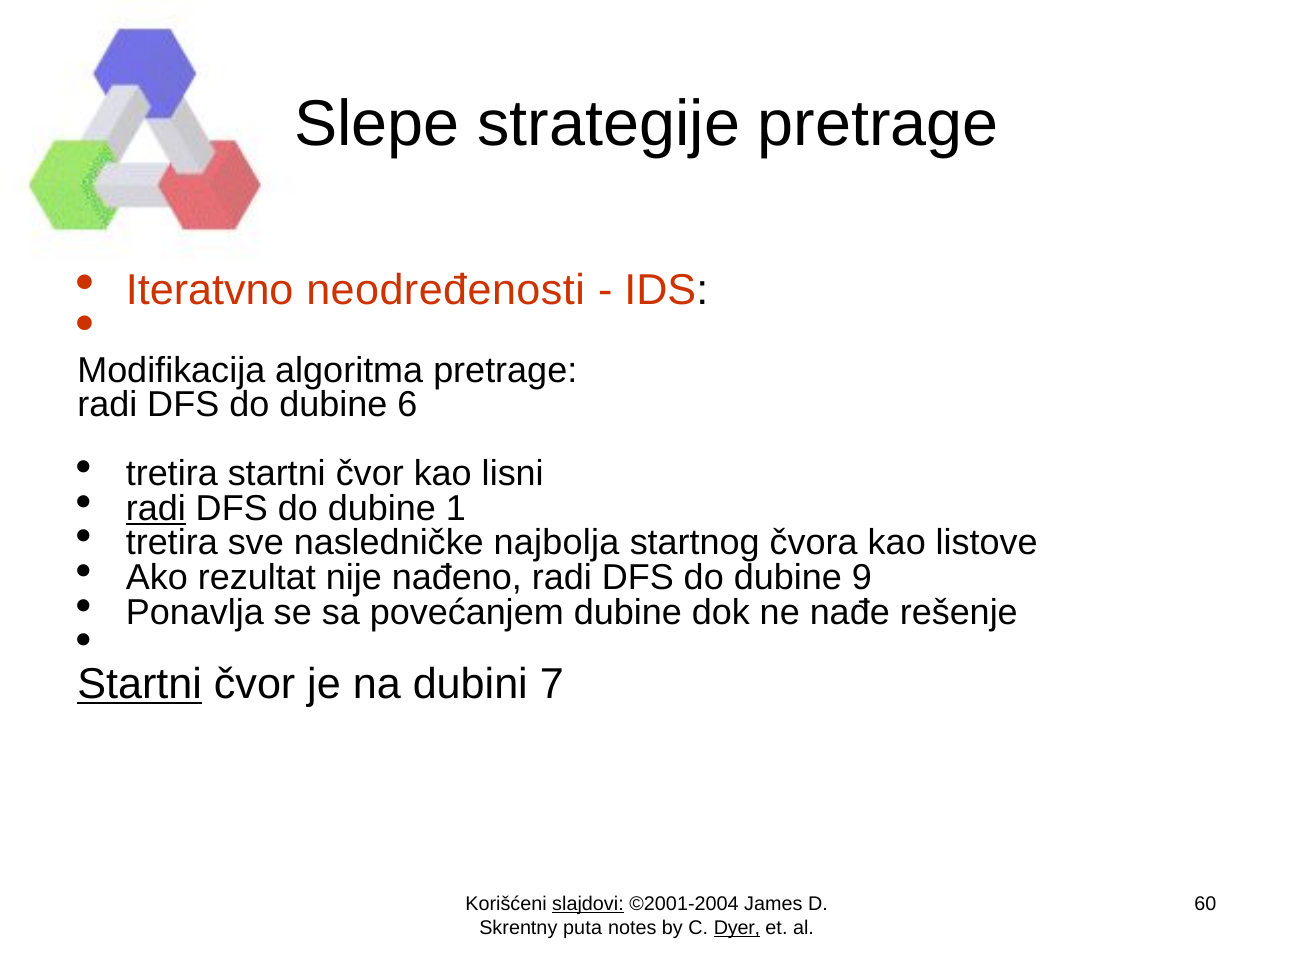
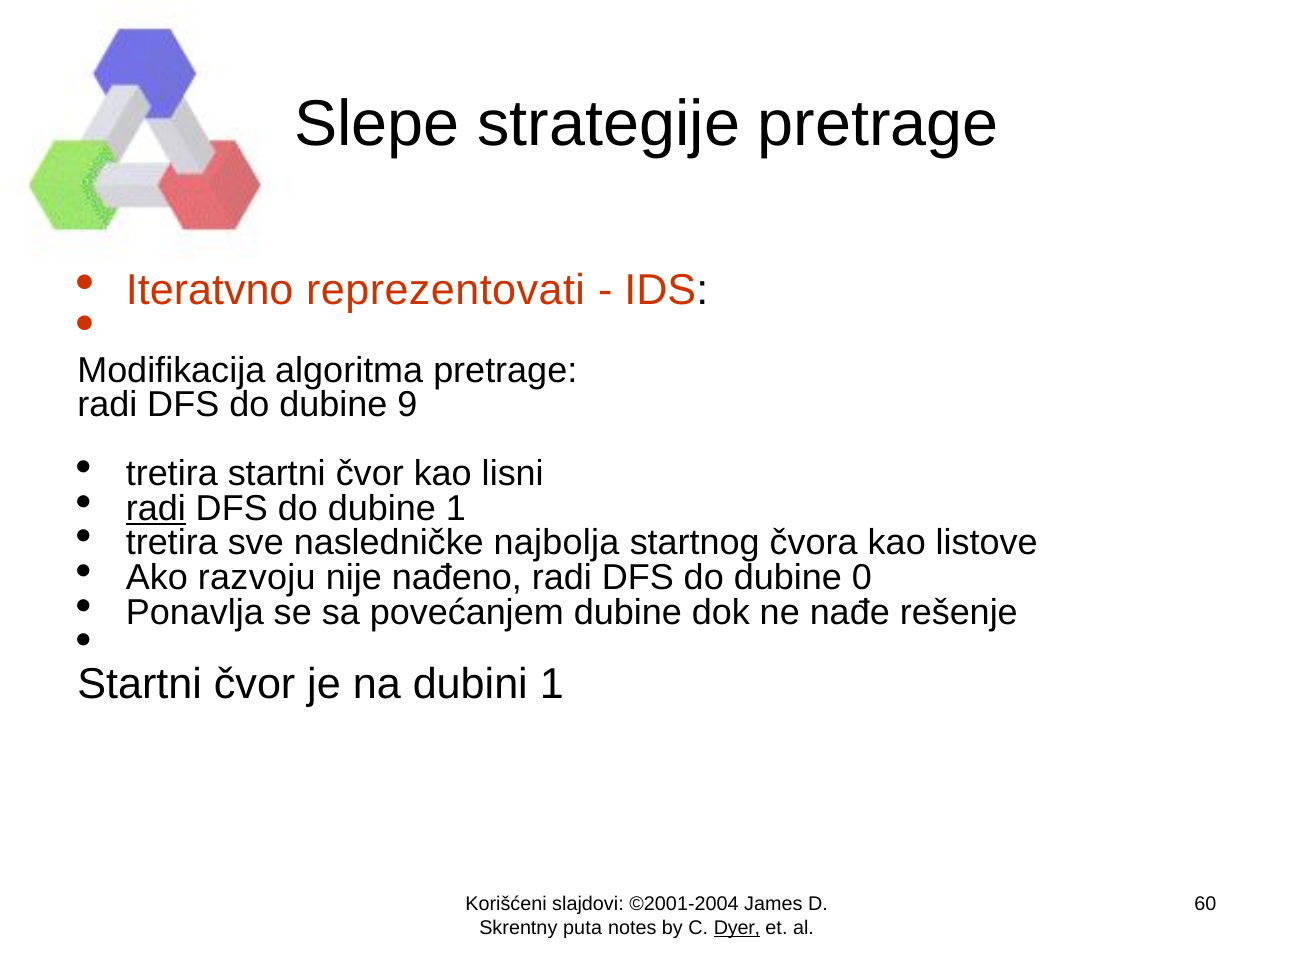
neodređenosti: neodređenosti -> reprezentovati
6: 6 -> 9
rezultat: rezultat -> razvoju
9: 9 -> 0
Startni at (140, 684) underline: present -> none
dubini 7: 7 -> 1
slajdovi underline: present -> none
